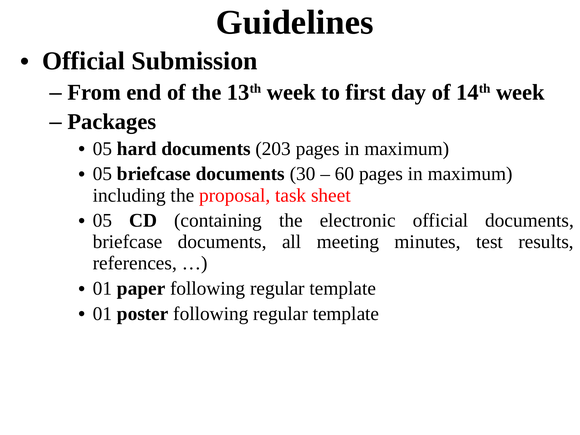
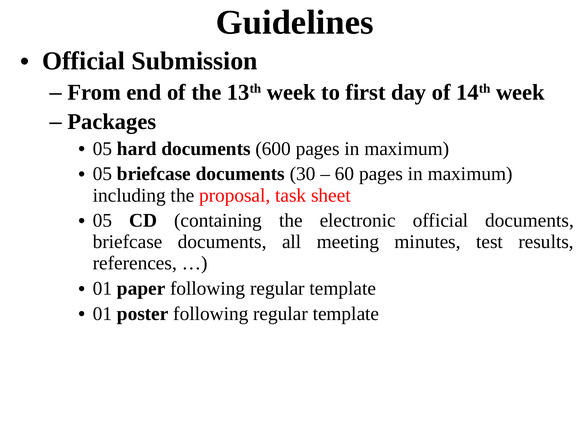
203: 203 -> 600
